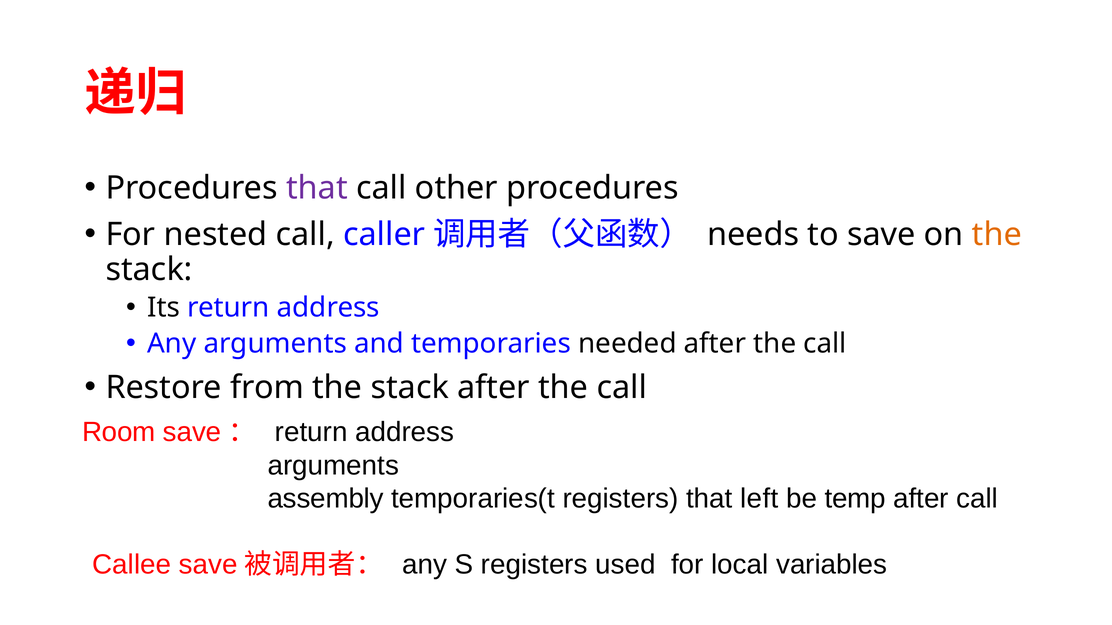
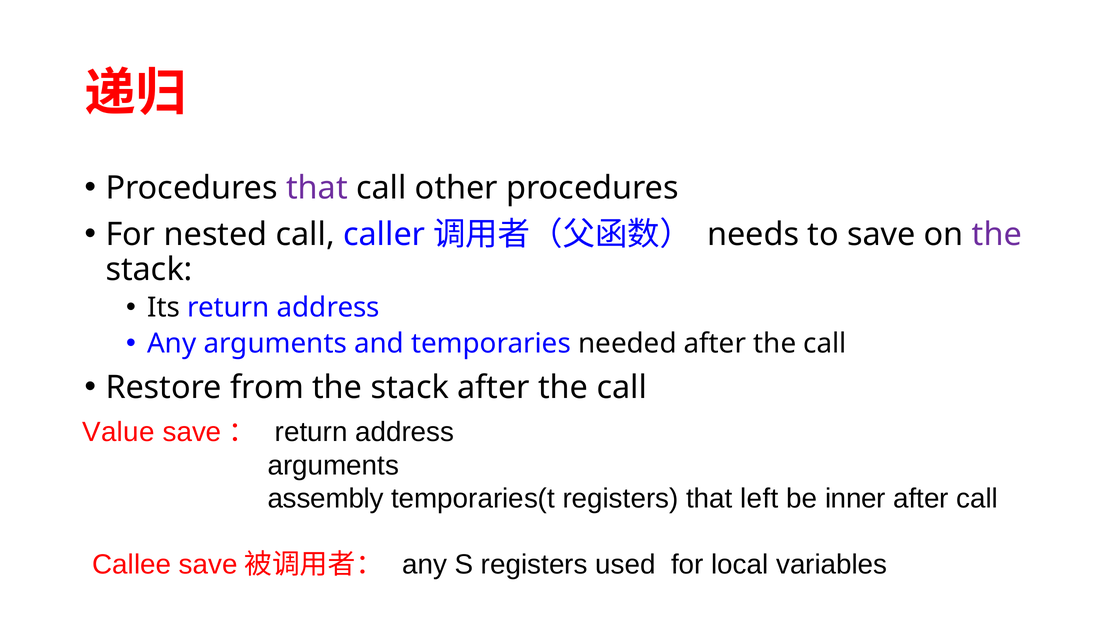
the at (997, 235) colour: orange -> purple
Room: Room -> Value
temp: temp -> inner
